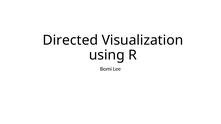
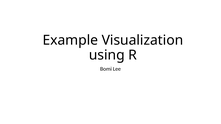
Directed: Directed -> Example
